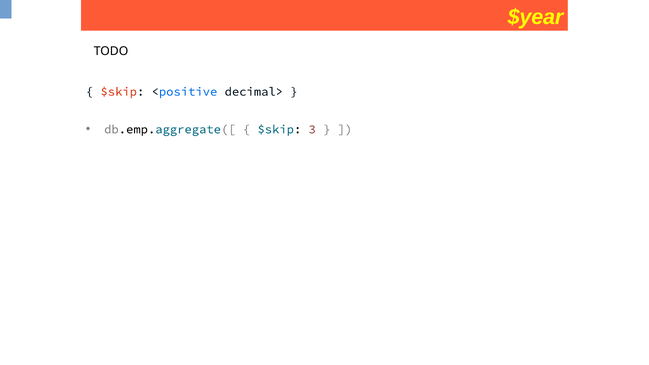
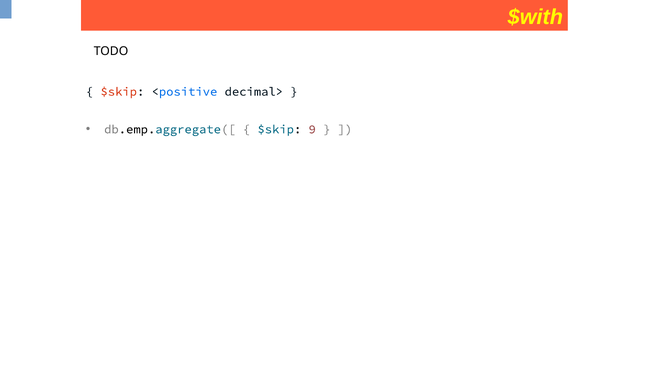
$year: $year -> $with
3: 3 -> 9
